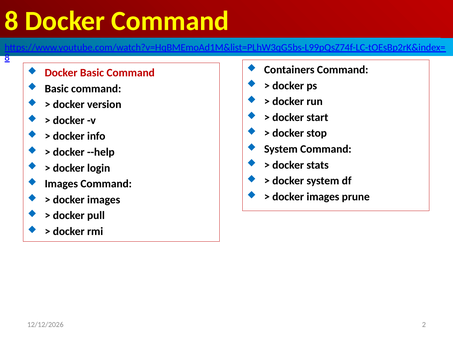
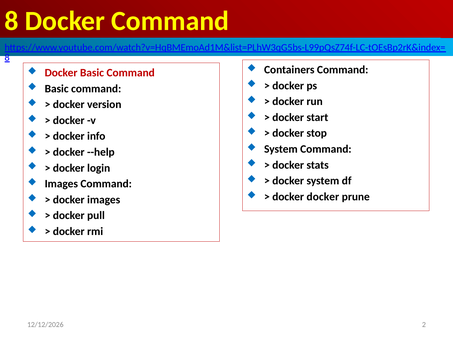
images at (323, 197): images -> docker
